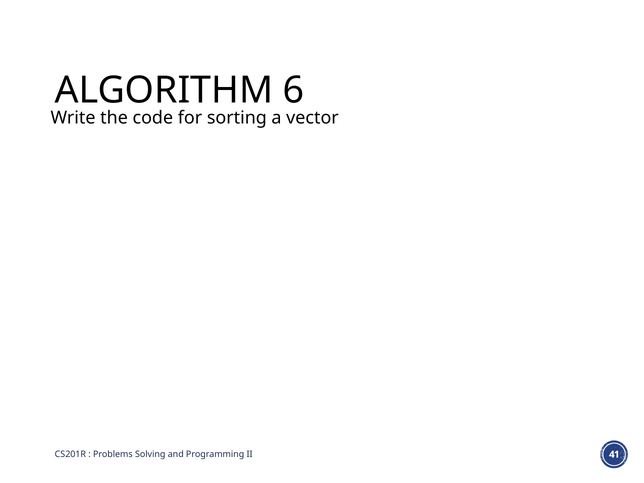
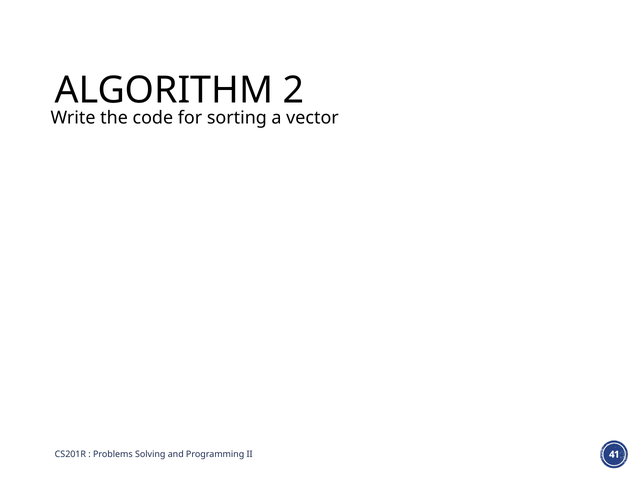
6: 6 -> 2
